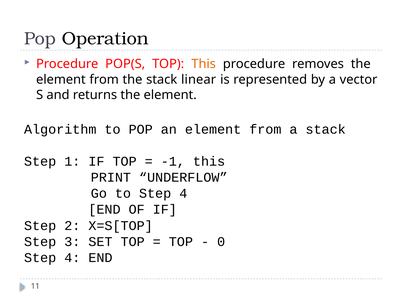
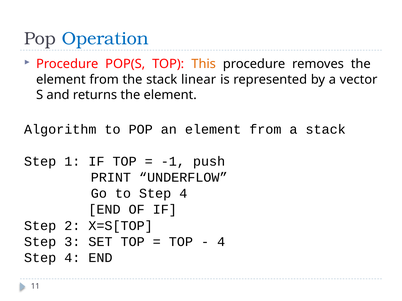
Operation colour: black -> blue
-1 this: this -> push
0 at (221, 242): 0 -> 4
